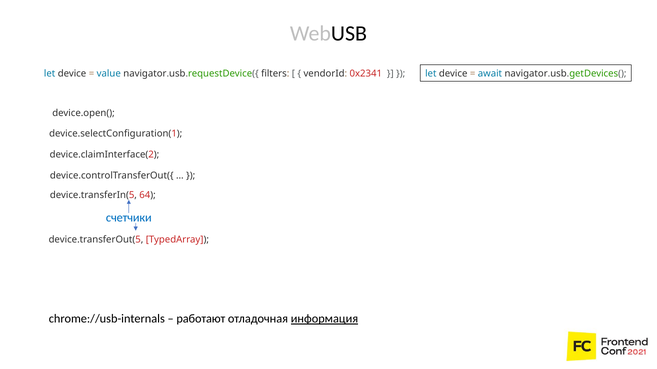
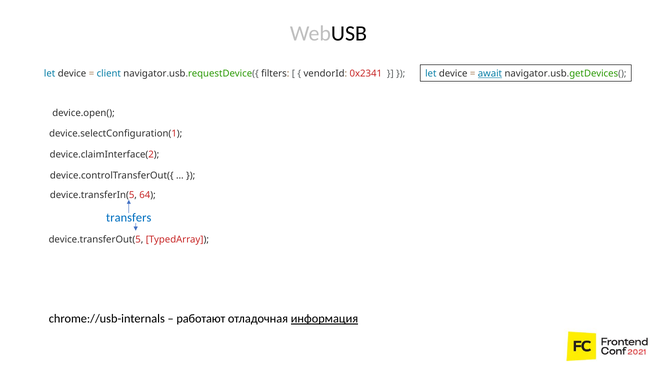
value: value -> client
await underline: none -> present
счетчики: счетчики -> transfers
